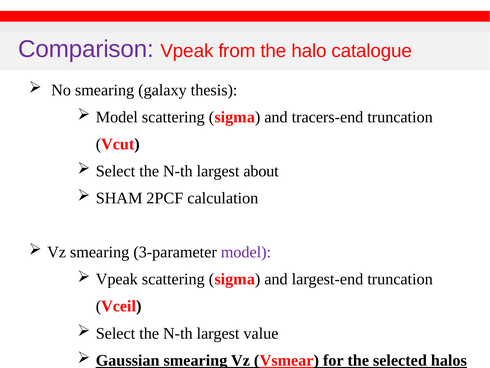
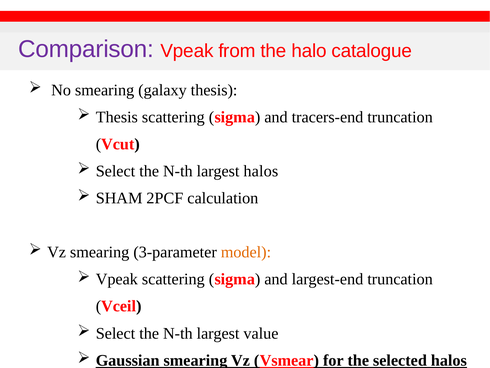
Model at (117, 117): Model -> Thesis
largest about: about -> halos
model at (246, 252) colour: purple -> orange
